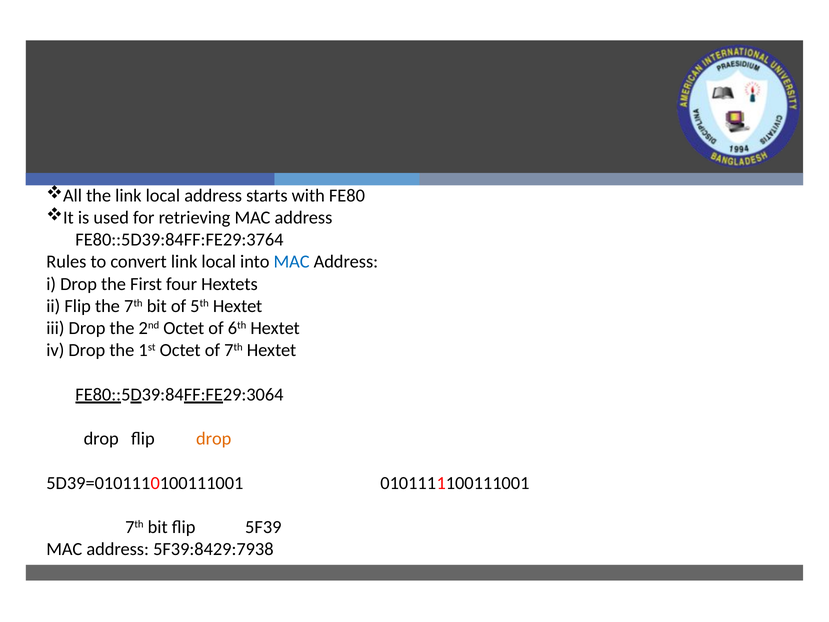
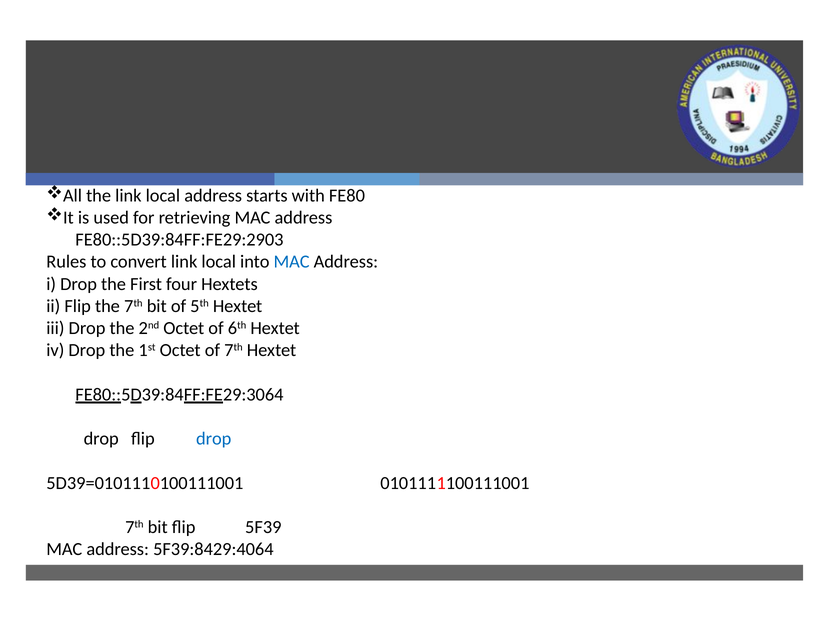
FE80::5D39:84FF:FE29:3764: FE80::5D39:84FF:FE29:3764 -> FE80::5D39:84FF:FE29:2903
drop at (214, 439) colour: orange -> blue
5F39:8429:7938: 5F39:8429:7938 -> 5F39:8429:4064
